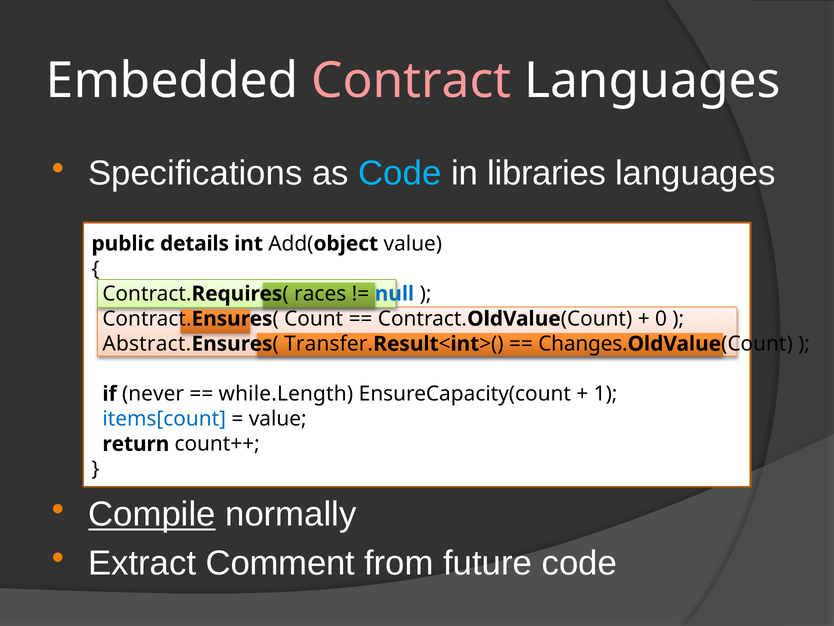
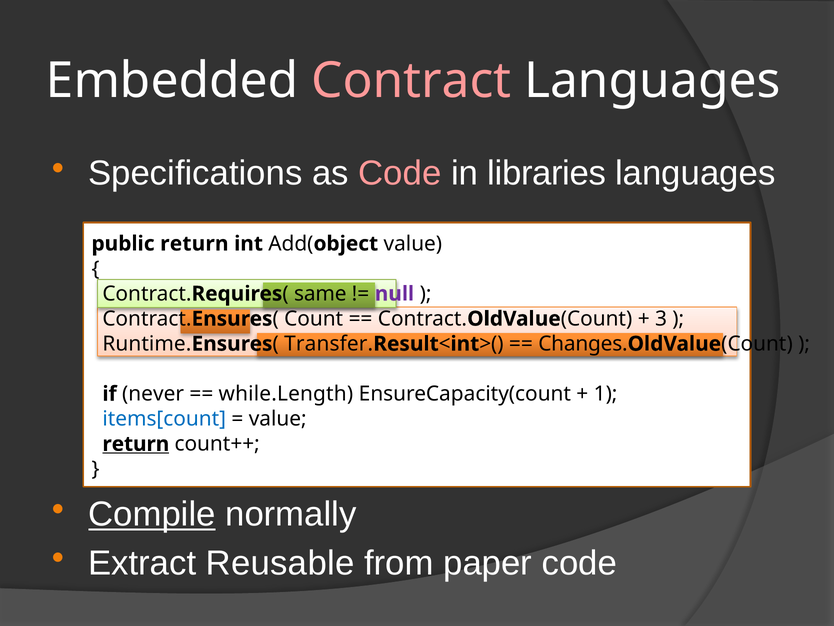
Code at (400, 173) colour: light blue -> pink
public details: details -> return
races: races -> same
null colour: blue -> purple
0: 0 -> 3
Abstract: Abstract -> Runtime
return at (136, 444) underline: none -> present
Comment: Comment -> Reusable
future: future -> paper
